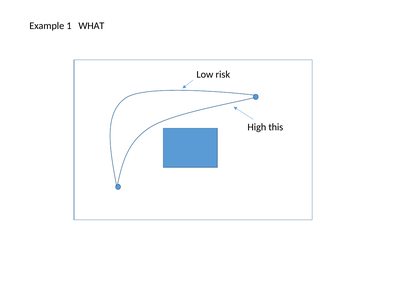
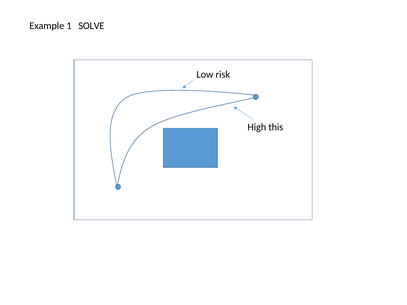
WHAT: WHAT -> SOLVE
